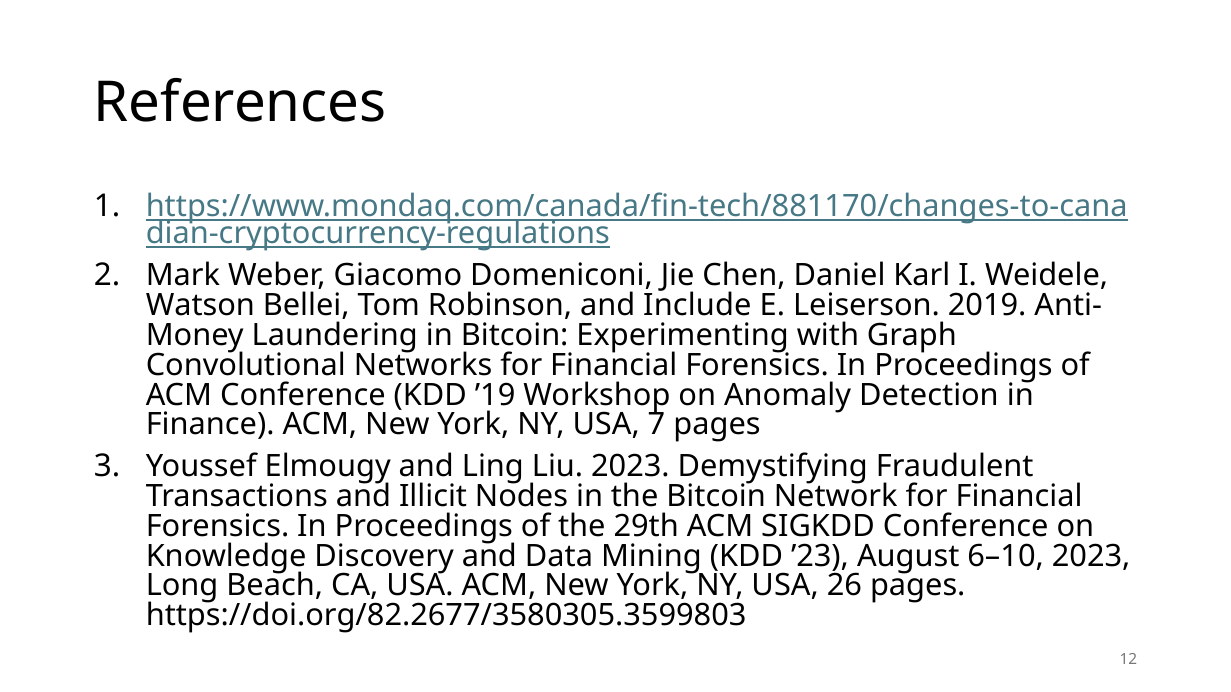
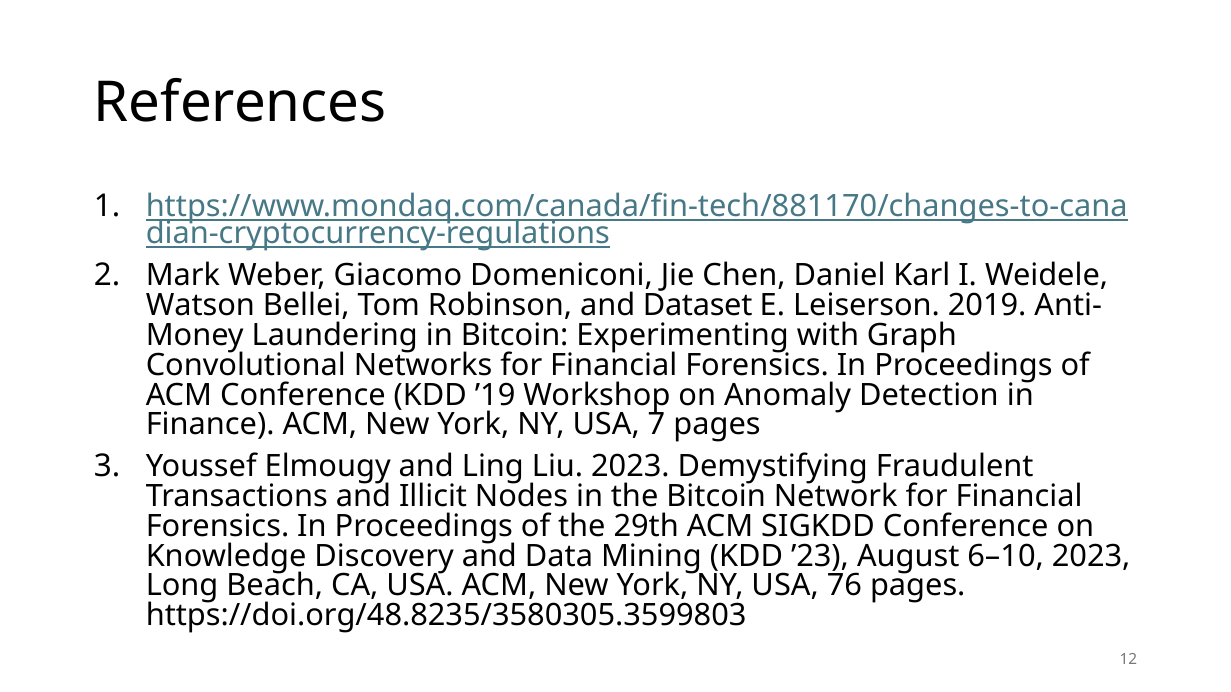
Include: Include -> Dataset
26: 26 -> 76
https://doi.org/82.2677/3580305.3599803: https://doi.org/82.2677/3580305.3599803 -> https://doi.org/48.8235/3580305.3599803
